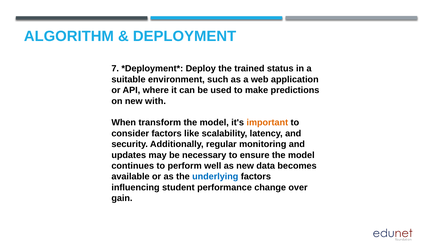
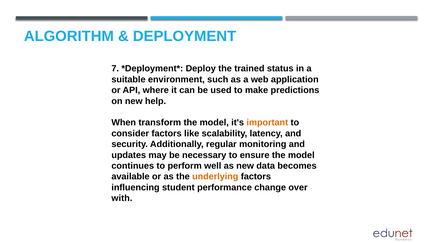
with: with -> help
underlying colour: blue -> orange
gain: gain -> with
